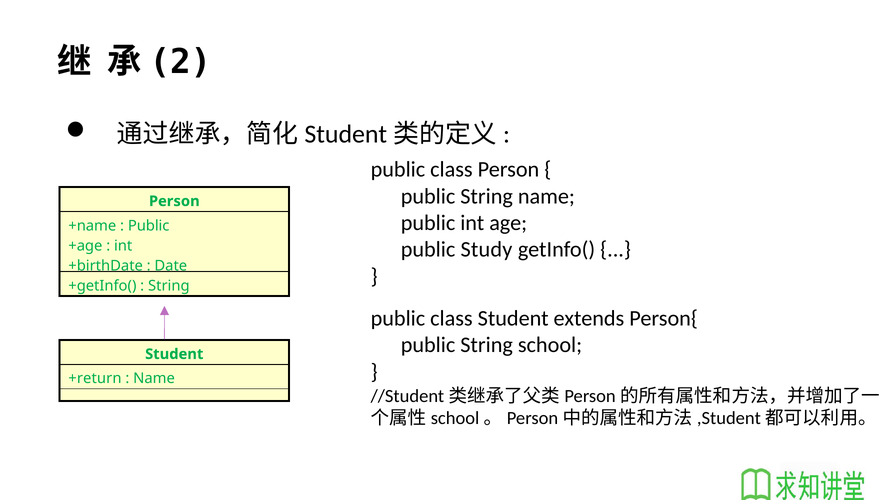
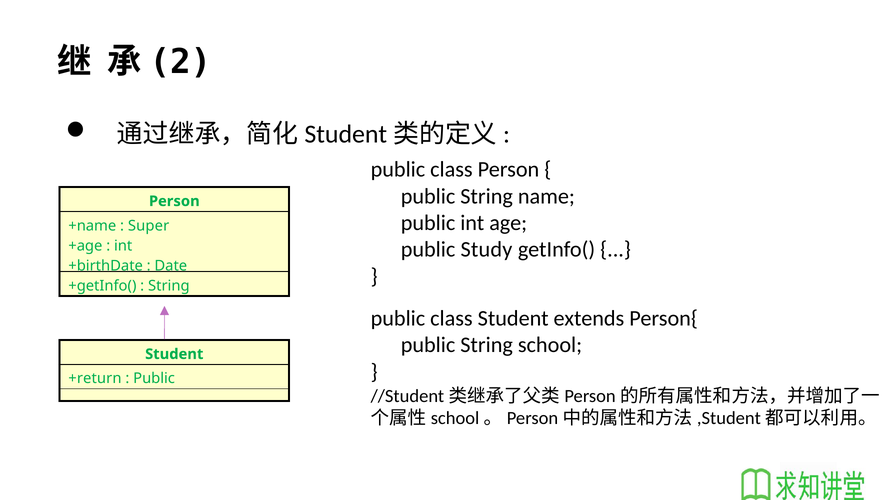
Public at (149, 226): Public -> Super
Name at (154, 379): Name -> Public
